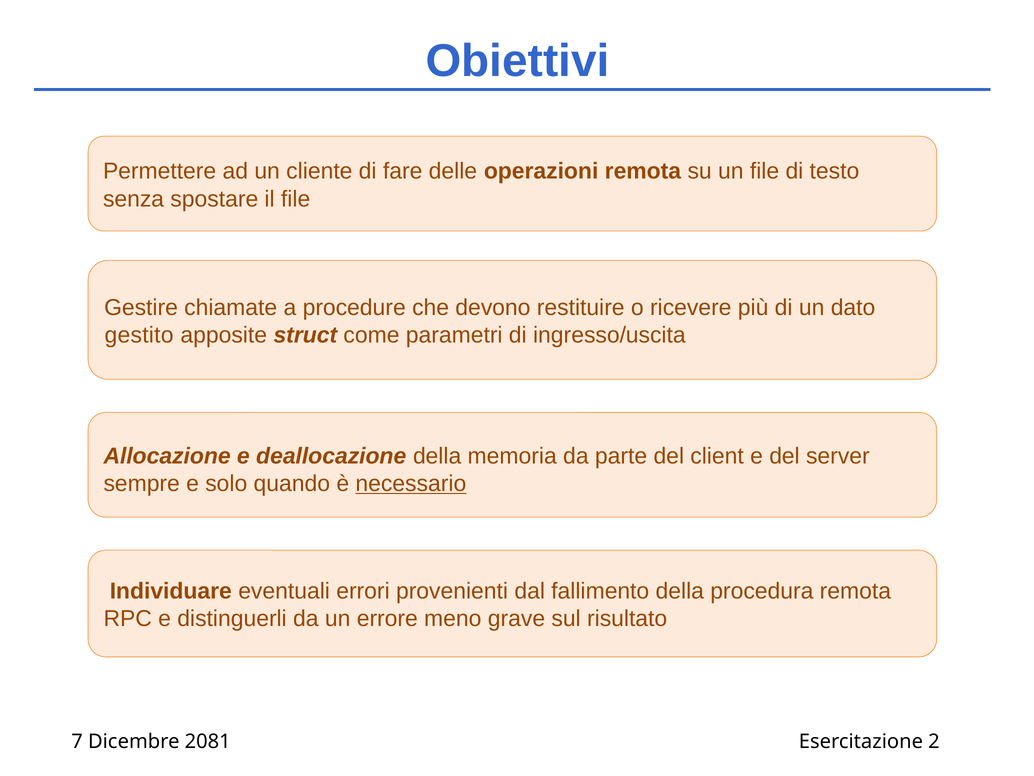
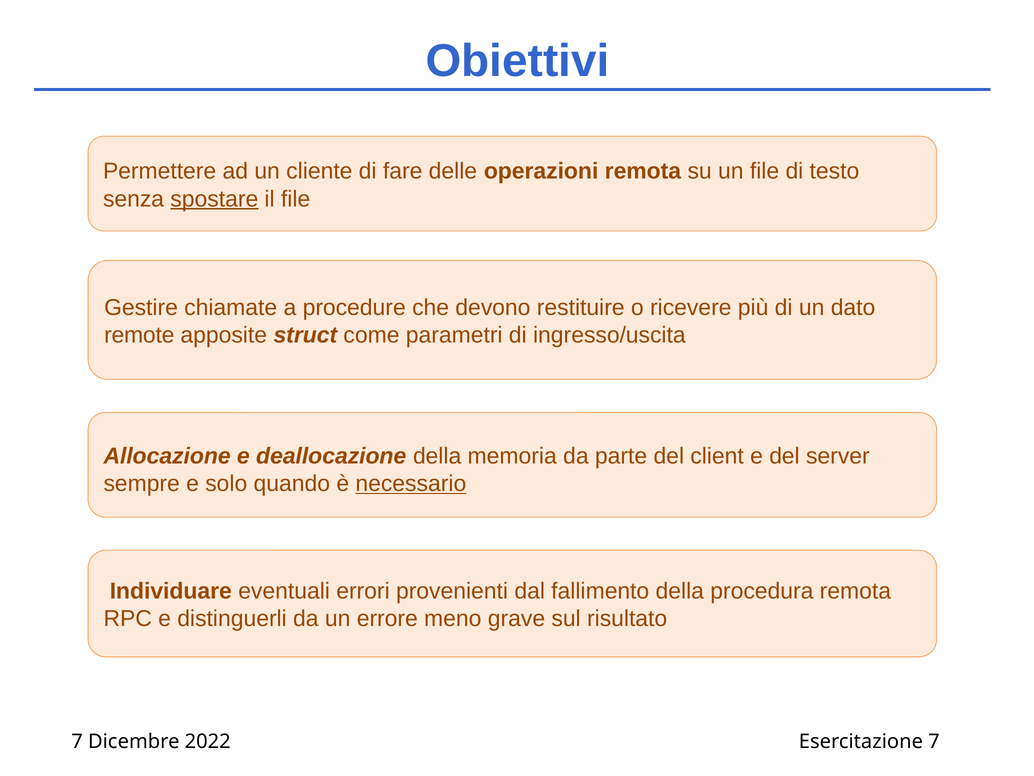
spostare underline: none -> present
gestito: gestito -> remote
2081: 2081 -> 2022
Esercitazione 2: 2 -> 7
